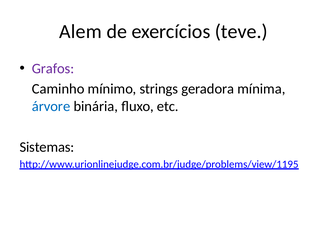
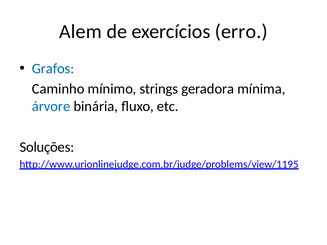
teve: teve -> erro
Grafos colour: purple -> blue
Sistemas: Sistemas -> Soluções
